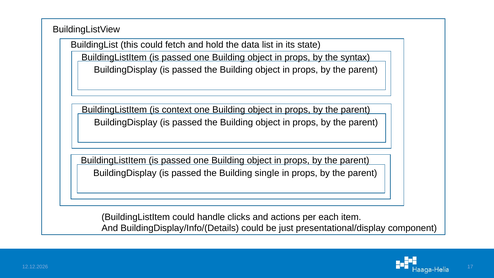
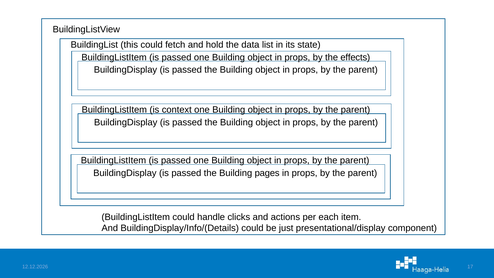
syntax: syntax -> effects
single: single -> pages
